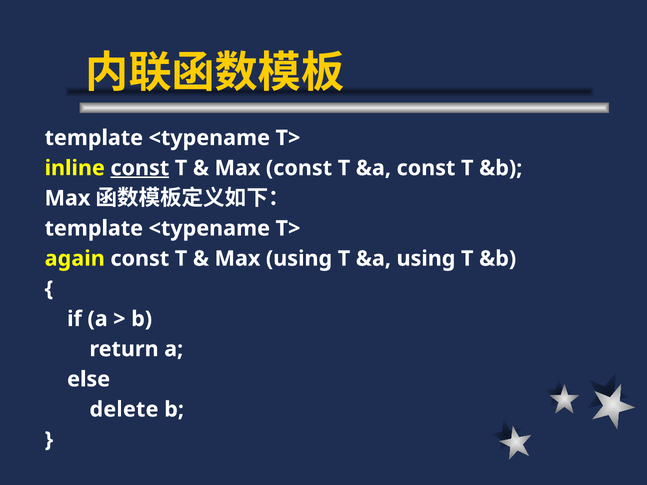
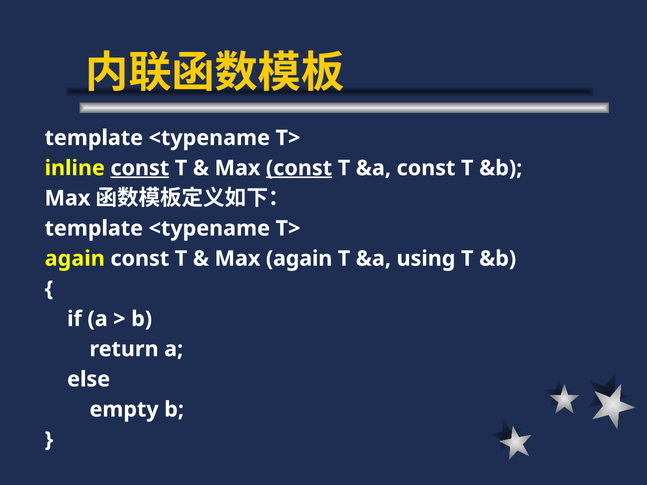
const at (299, 168) underline: none -> present
Max using: using -> again
delete: delete -> empty
